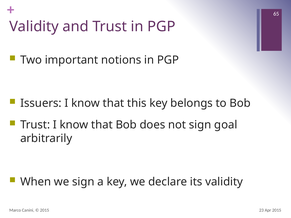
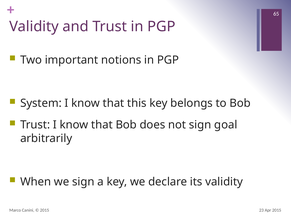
Issuers: Issuers -> System
